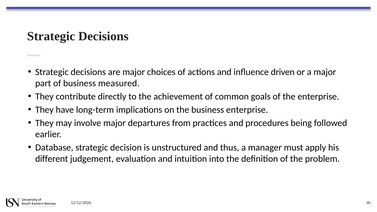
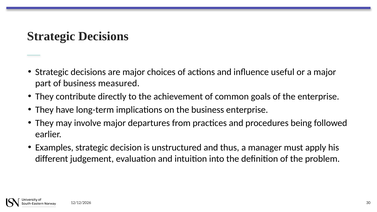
driven: driven -> useful
Database: Database -> Examples
